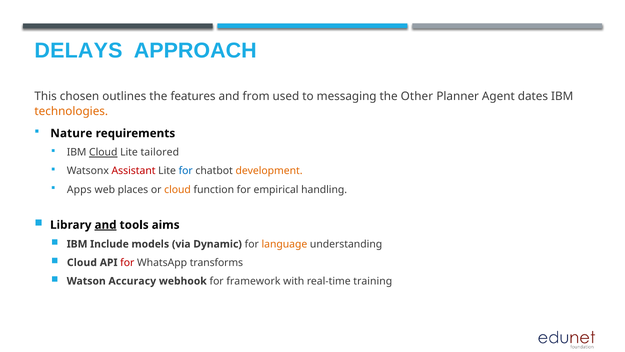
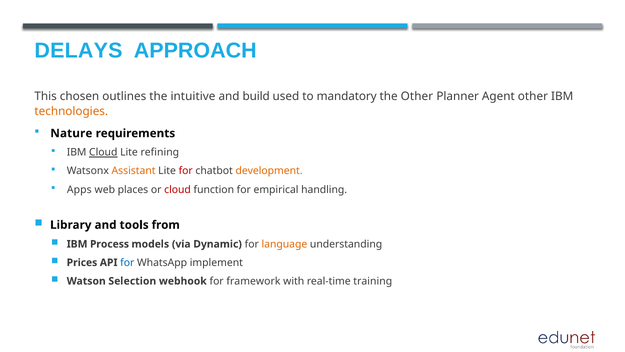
features: features -> intuitive
from: from -> build
messaging: messaging -> mandatory
Agent dates: dates -> other
tailored: tailored -> refining
Assistant colour: red -> orange
for at (186, 171) colour: blue -> red
cloud at (178, 190) colour: orange -> red
and at (106, 225) underline: present -> none
aims: aims -> from
Include: Include -> Process
Cloud at (82, 262): Cloud -> Prices
for at (127, 262) colour: red -> blue
transforms: transforms -> implement
Accuracy: Accuracy -> Selection
